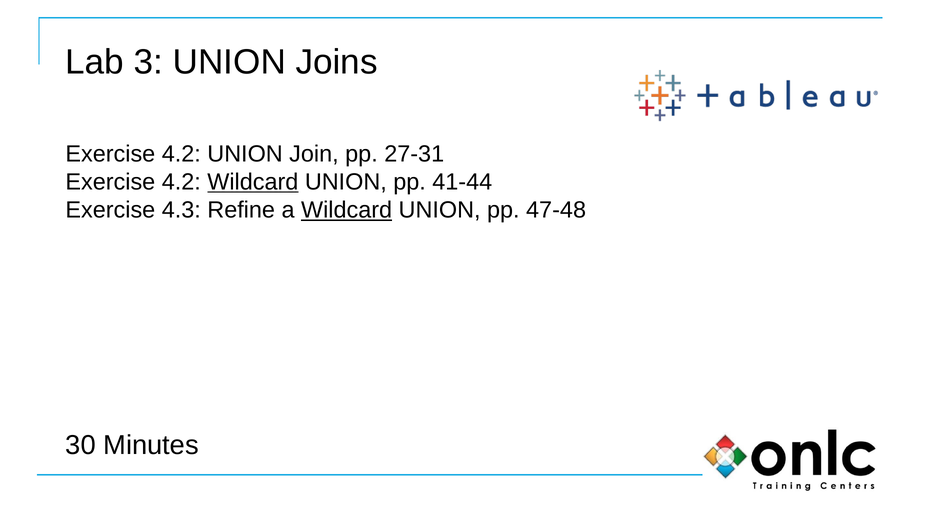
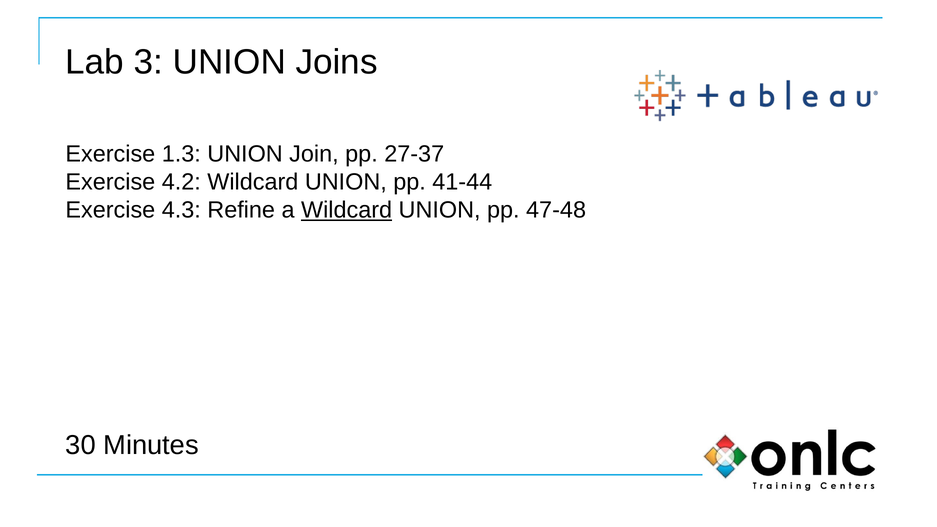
4.2 at (181, 154): 4.2 -> 1.3
27-31: 27-31 -> 27-37
Wildcard at (253, 182) underline: present -> none
